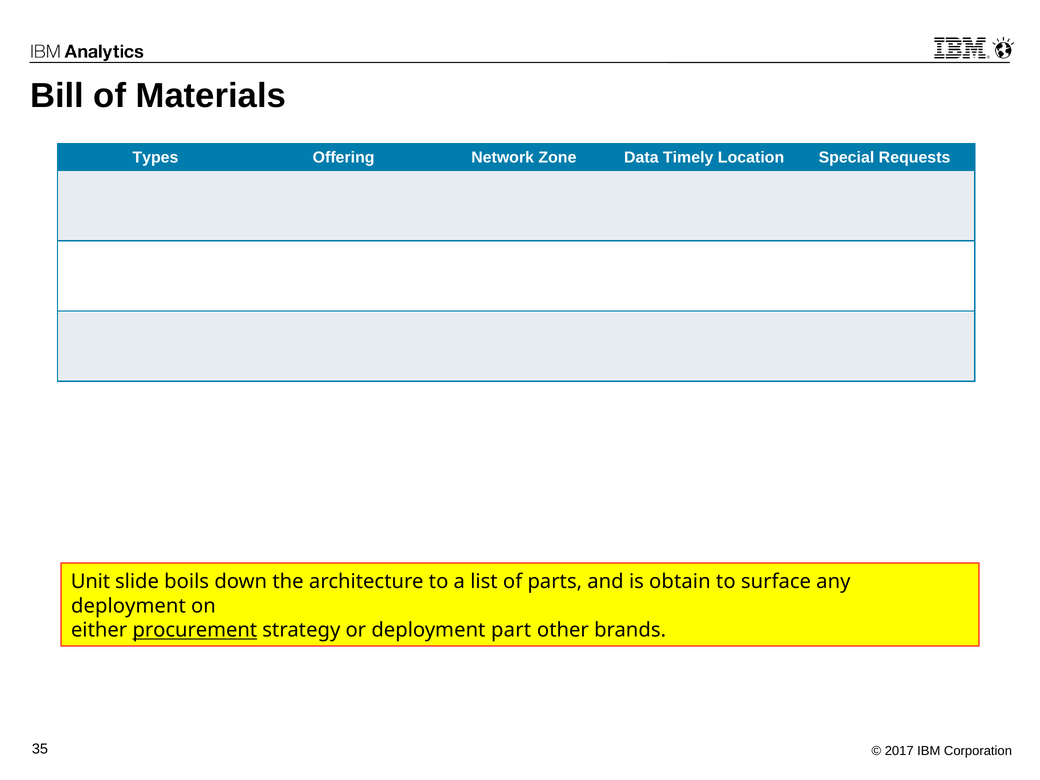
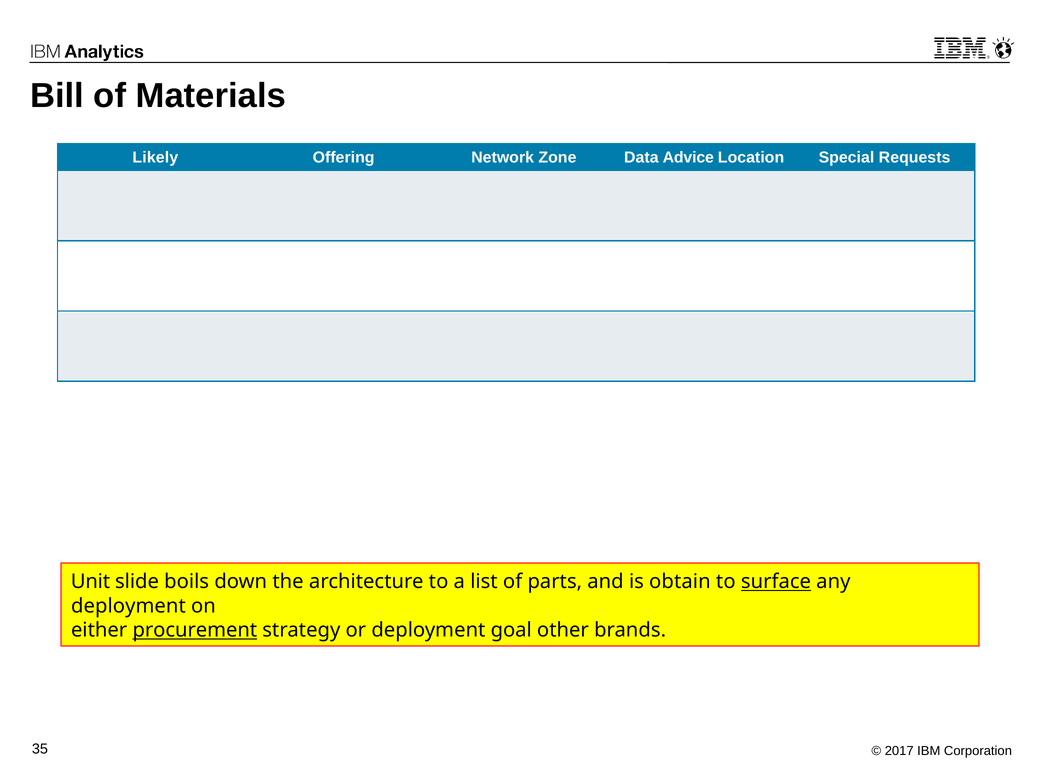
Types: Types -> Likely
Timely: Timely -> Advice
surface underline: none -> present
part: part -> goal
